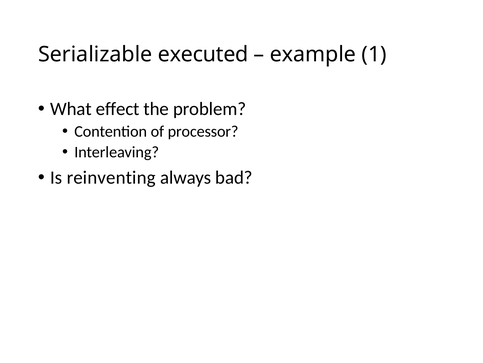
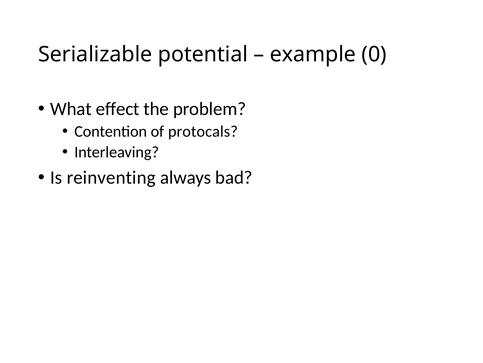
executed: executed -> potential
1: 1 -> 0
processor: processor -> protocals
